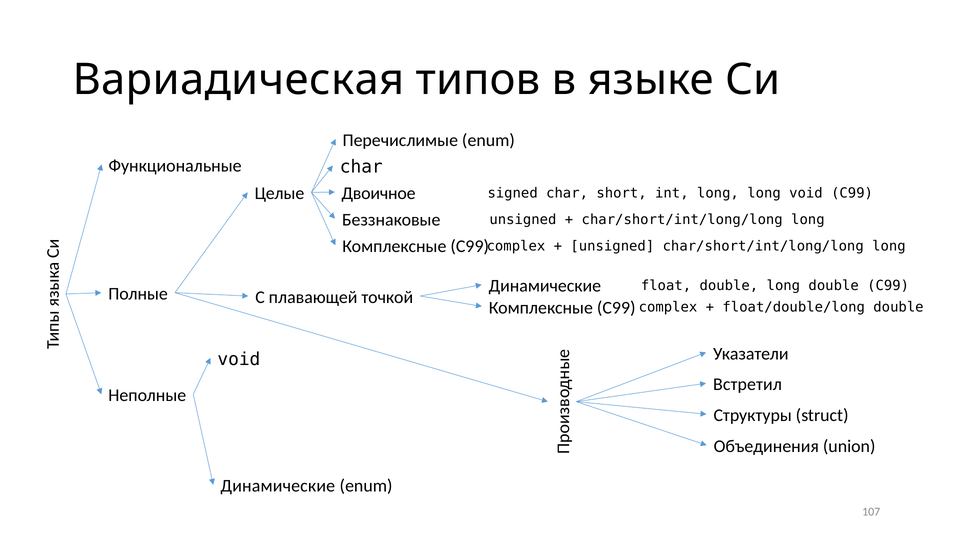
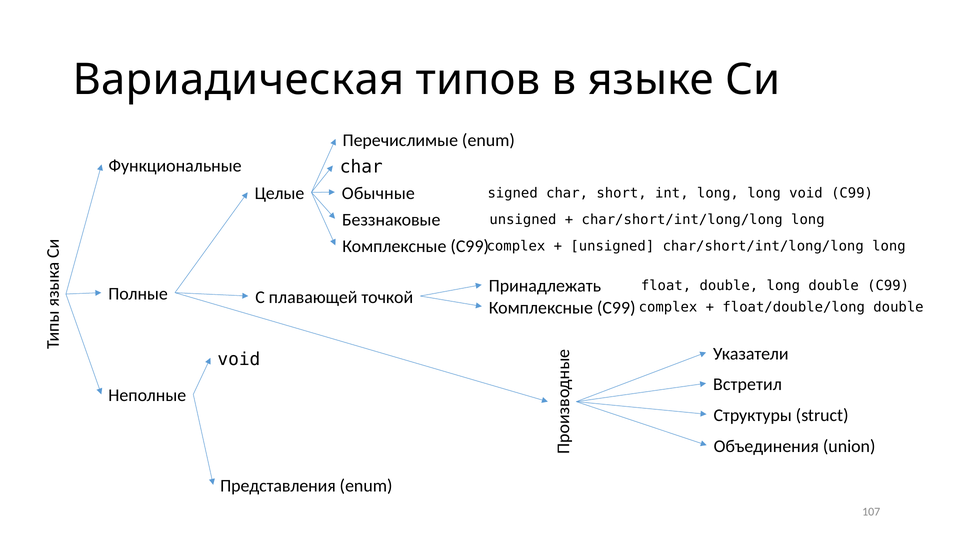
Двоичное: Двоичное -> Обычные
Динамические at (545, 286): Динамические -> Принадлежать
Динамические at (278, 486): Динамические -> Представления
